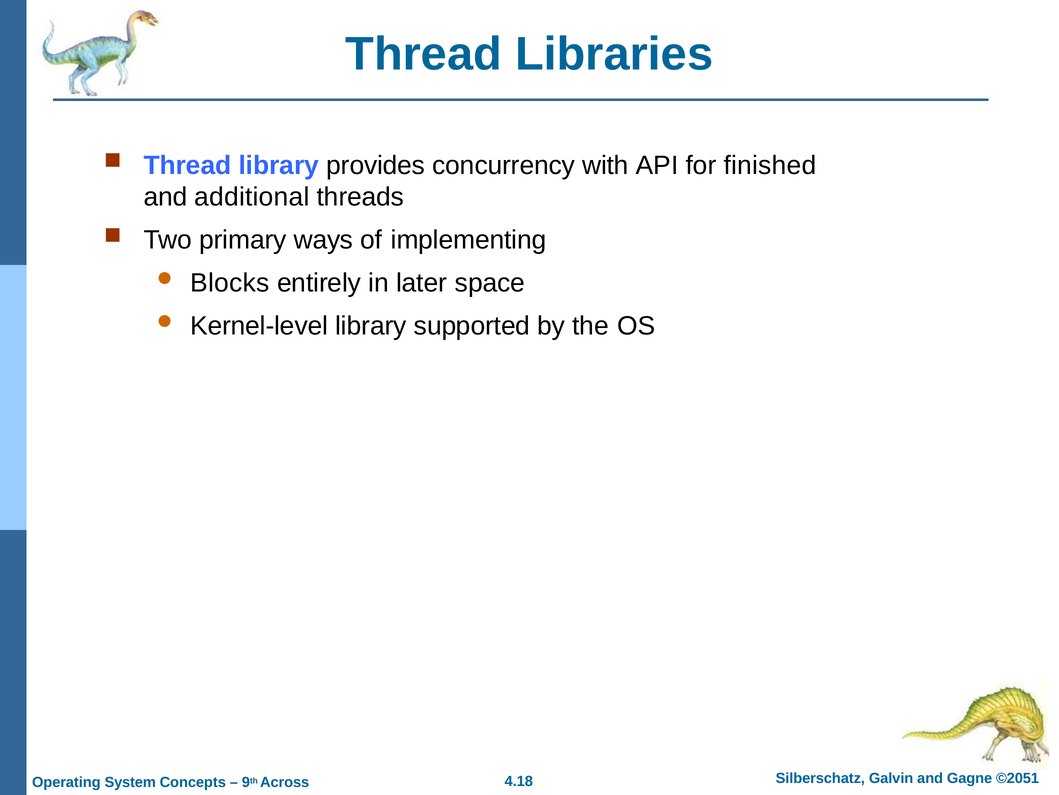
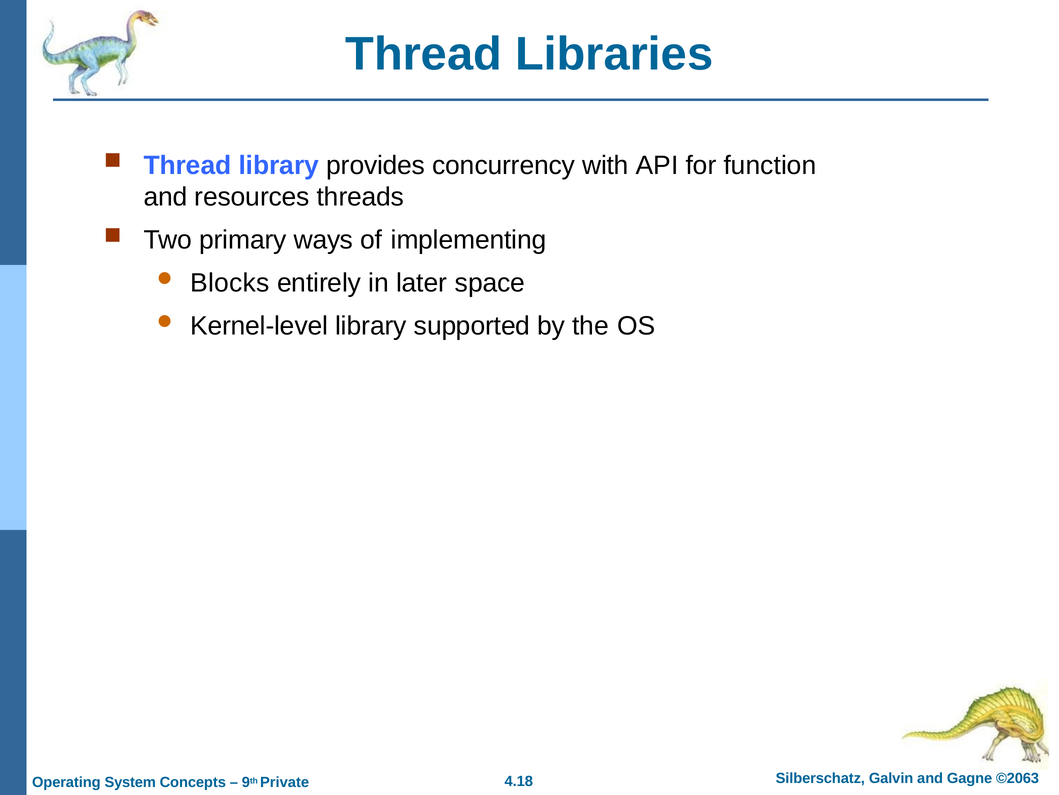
finished: finished -> function
additional: additional -> resources
©2051: ©2051 -> ©2063
Across: Across -> Private
